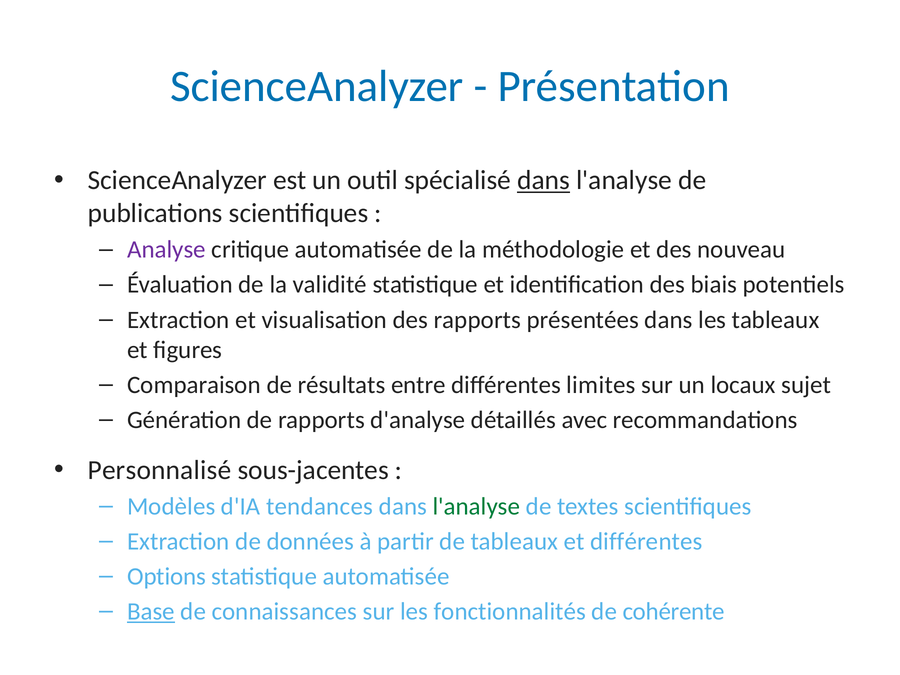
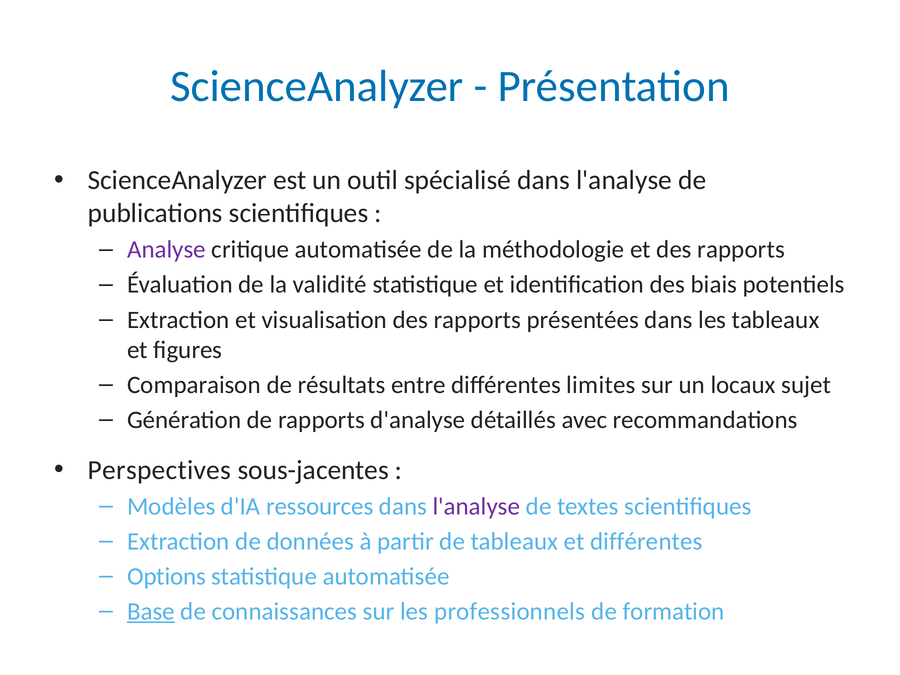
dans at (544, 180) underline: present -> none
et des nouveau: nouveau -> rapports
Personnalisé: Personnalisé -> Perspectives
tendances: tendances -> ressources
l'analyse at (476, 507) colour: green -> purple
fonctionnalités: fonctionnalités -> professionnels
cohérente: cohérente -> formation
